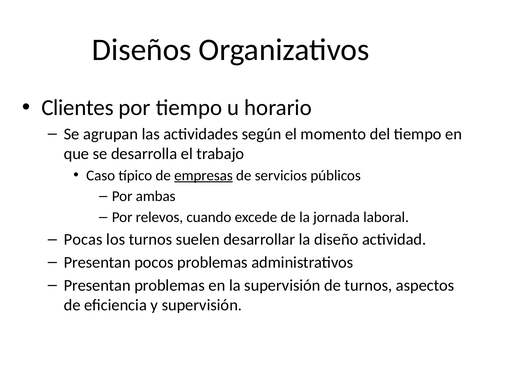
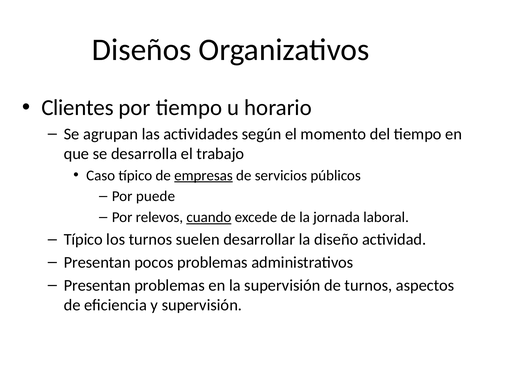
ambas: ambas -> puede
cuando underline: none -> present
Pocas at (83, 239): Pocas -> Típico
